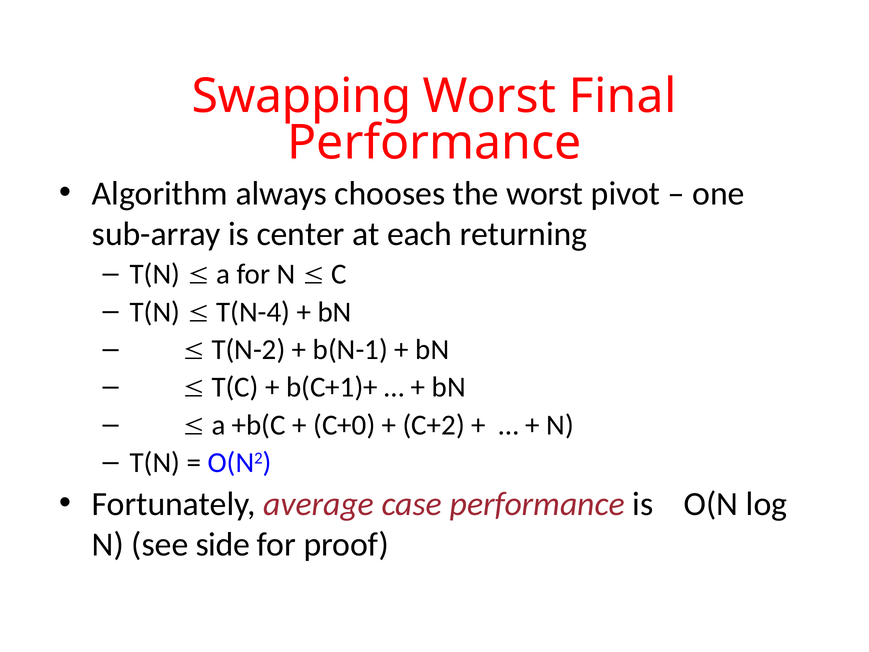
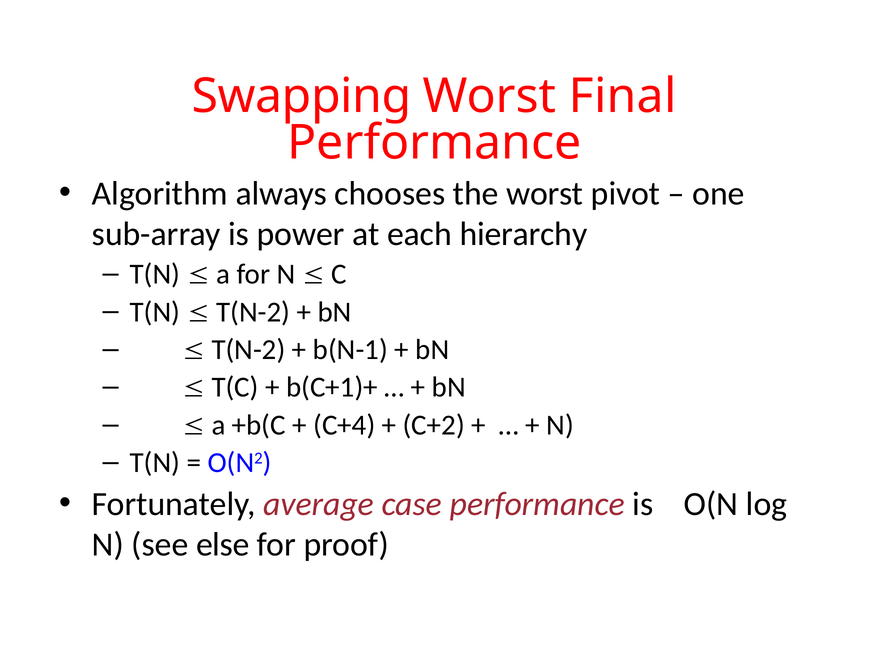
center: center -> power
returning: returning -> hierarchy
T(N-4 at (253, 312): T(N-4 -> T(N-2
C+0: C+0 -> C+4
side: side -> else
